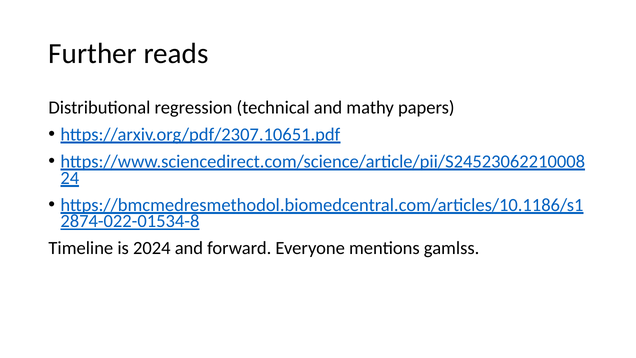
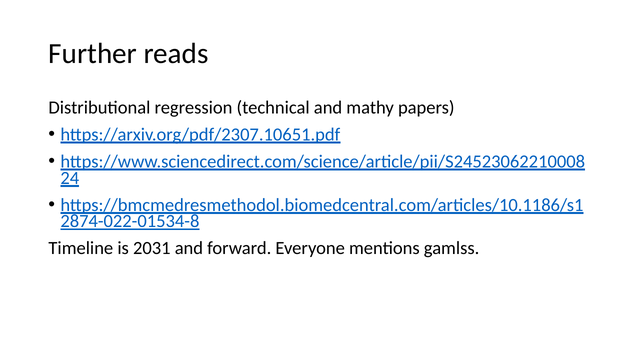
2024: 2024 -> 2031
